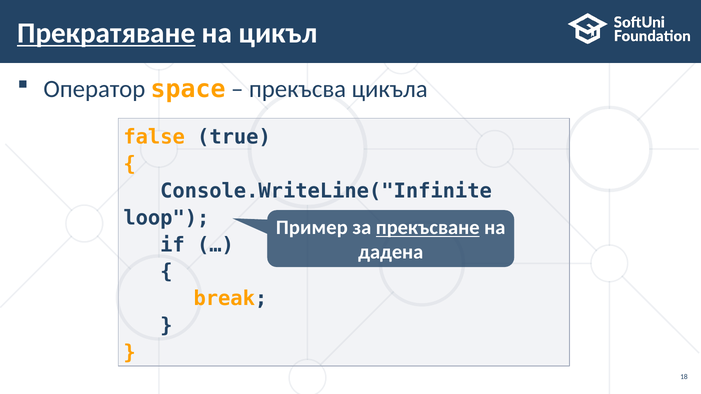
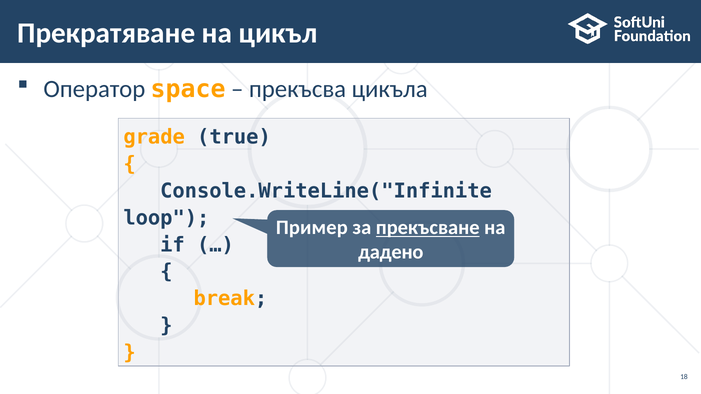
Прекратяване underline: present -> none
false: false -> grade
дадена: дадена -> дадено
